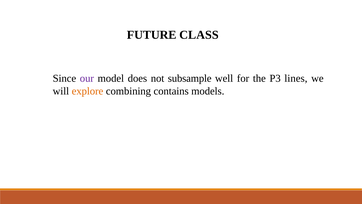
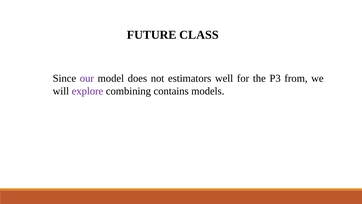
subsample: subsample -> estimators
lines: lines -> from
explore colour: orange -> purple
